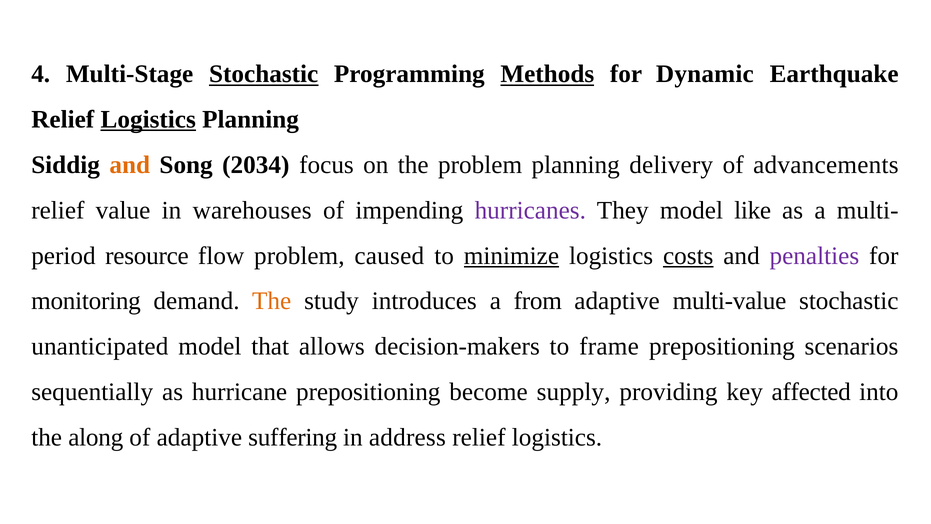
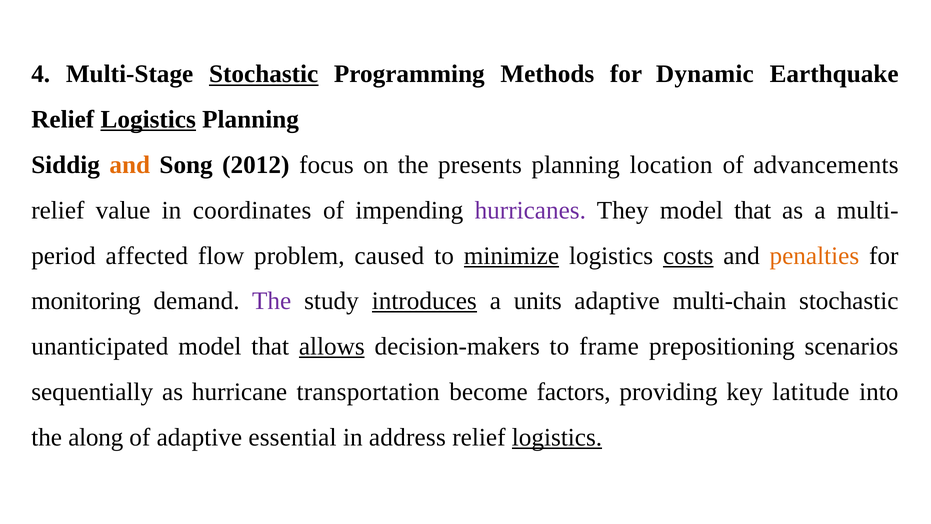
Methods underline: present -> none
2034: 2034 -> 2012
the problem: problem -> presents
delivery: delivery -> location
warehouses: warehouses -> coordinates
They model like: like -> that
resource: resource -> affected
penalties colour: purple -> orange
The at (272, 301) colour: orange -> purple
introduces underline: none -> present
from: from -> units
multi-value: multi-value -> multi-chain
allows underline: none -> present
hurricane prepositioning: prepositioning -> transportation
supply: supply -> factors
affected: affected -> latitude
suffering: suffering -> essential
logistics at (557, 437) underline: none -> present
